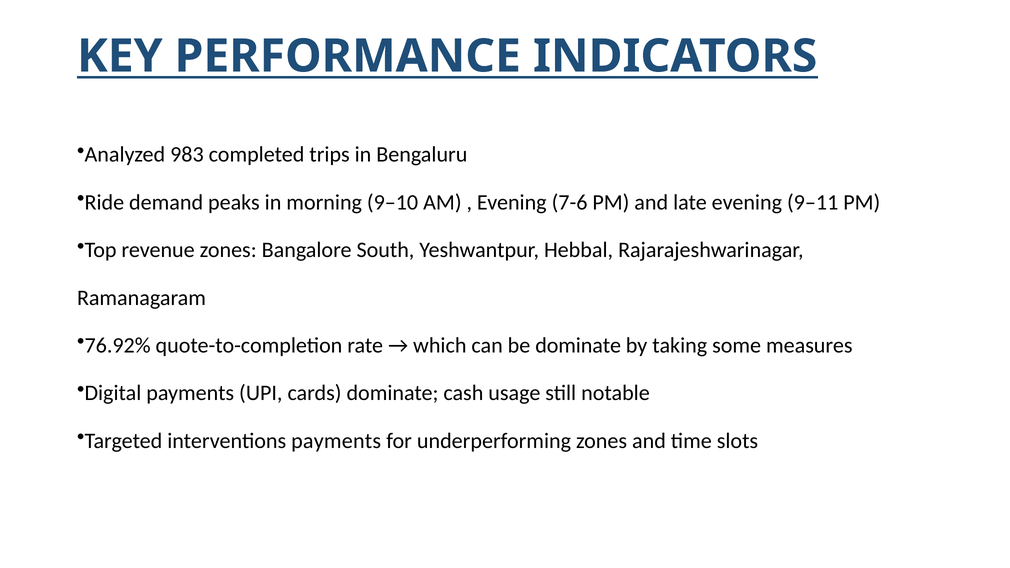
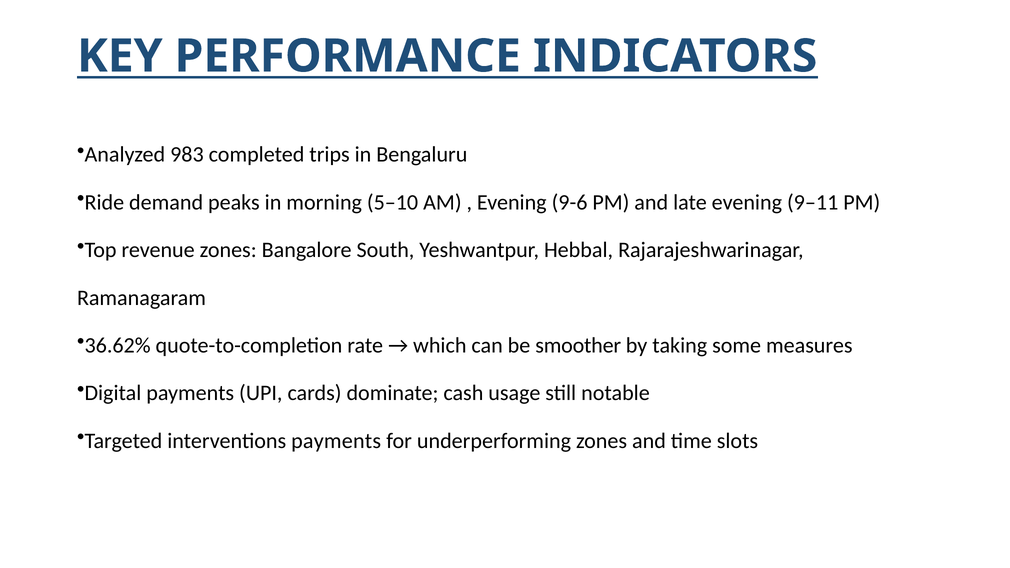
9–10: 9–10 -> 5–10
7-6: 7-6 -> 9-6
76.92%: 76.92% -> 36.62%
be dominate: dominate -> smoother
